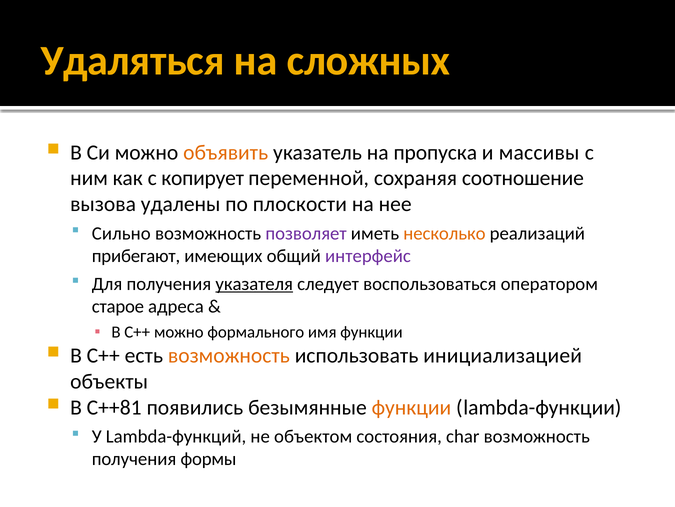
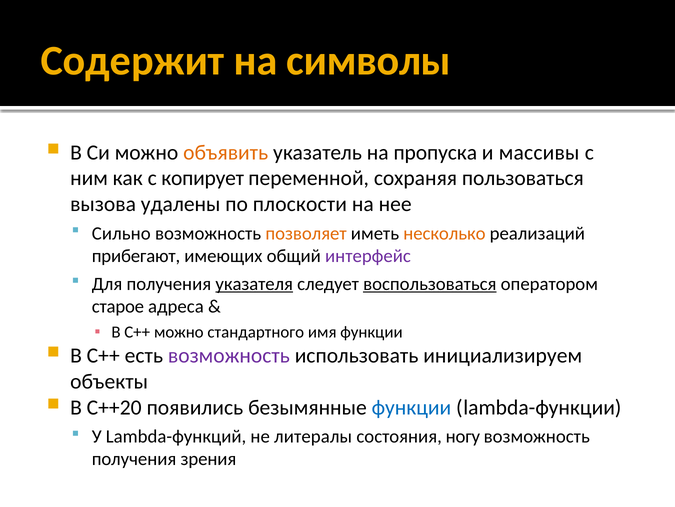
Удаляться: Удаляться -> Содержит
сложных: сложных -> символы
соотношение: соотношение -> пользоваться
позволяет colour: purple -> orange
воспользоваться underline: none -> present
формального: формального -> стандартного
возможность at (229, 355) colour: orange -> purple
инициализацией: инициализацией -> инициализируем
C++81: C++81 -> C++20
функции at (411, 407) colour: orange -> blue
объектом: объектом -> литералы
char: char -> ногу
формы: формы -> зрения
